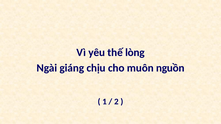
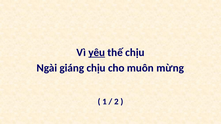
yêu underline: none -> present
thế lòng: lòng -> chịu
nguồn: nguồn -> mừng
